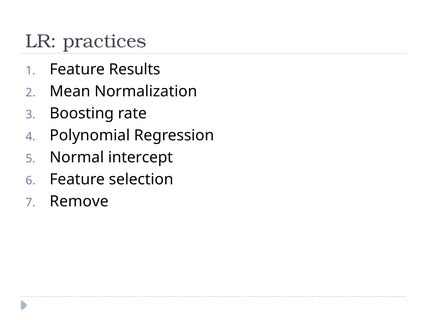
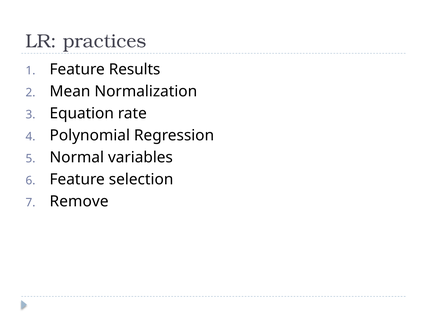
Boosting: Boosting -> Equation
intercept: intercept -> variables
